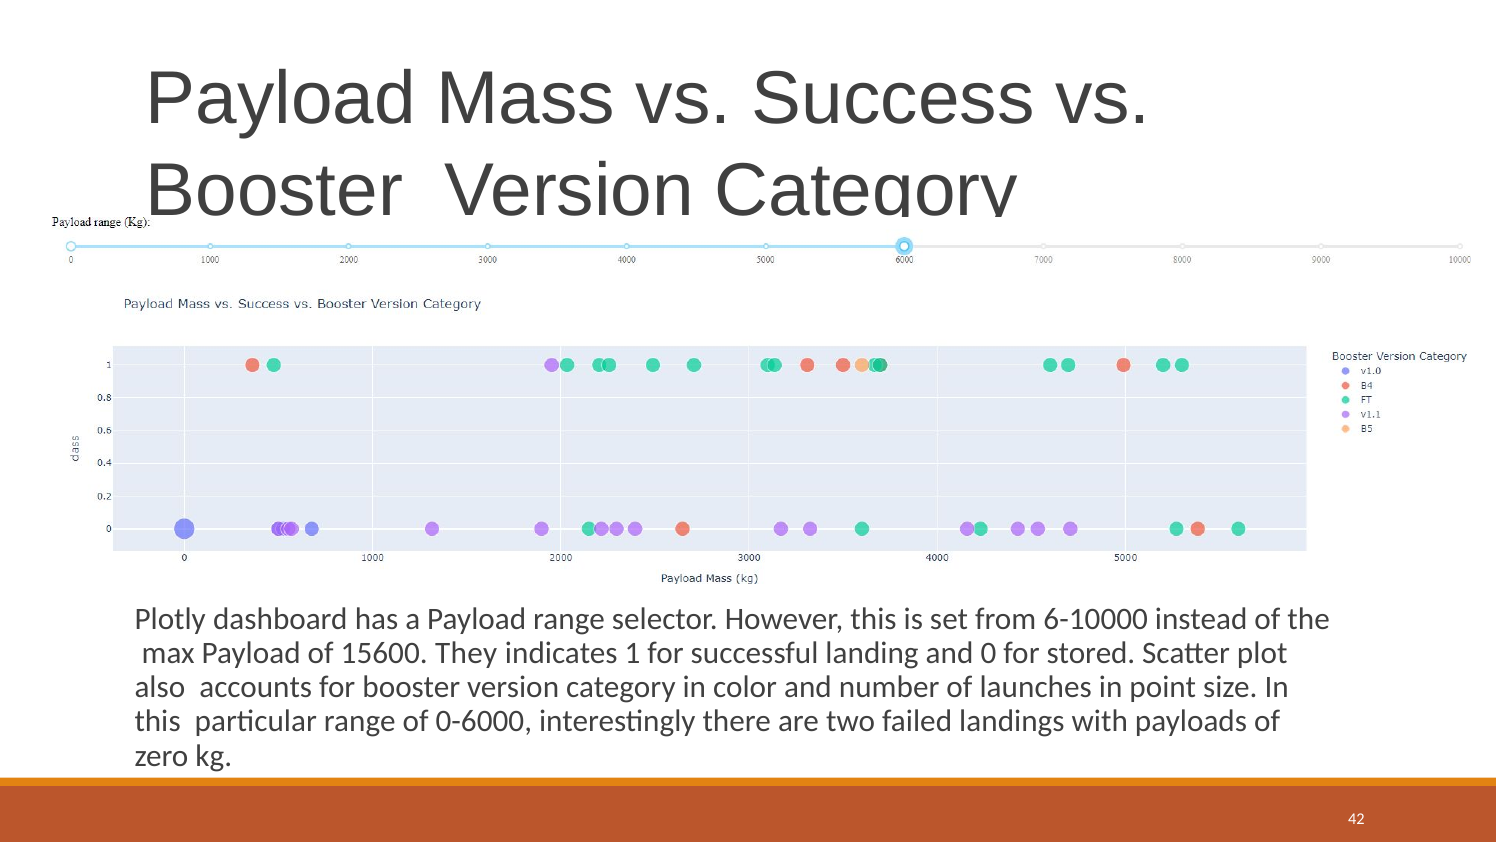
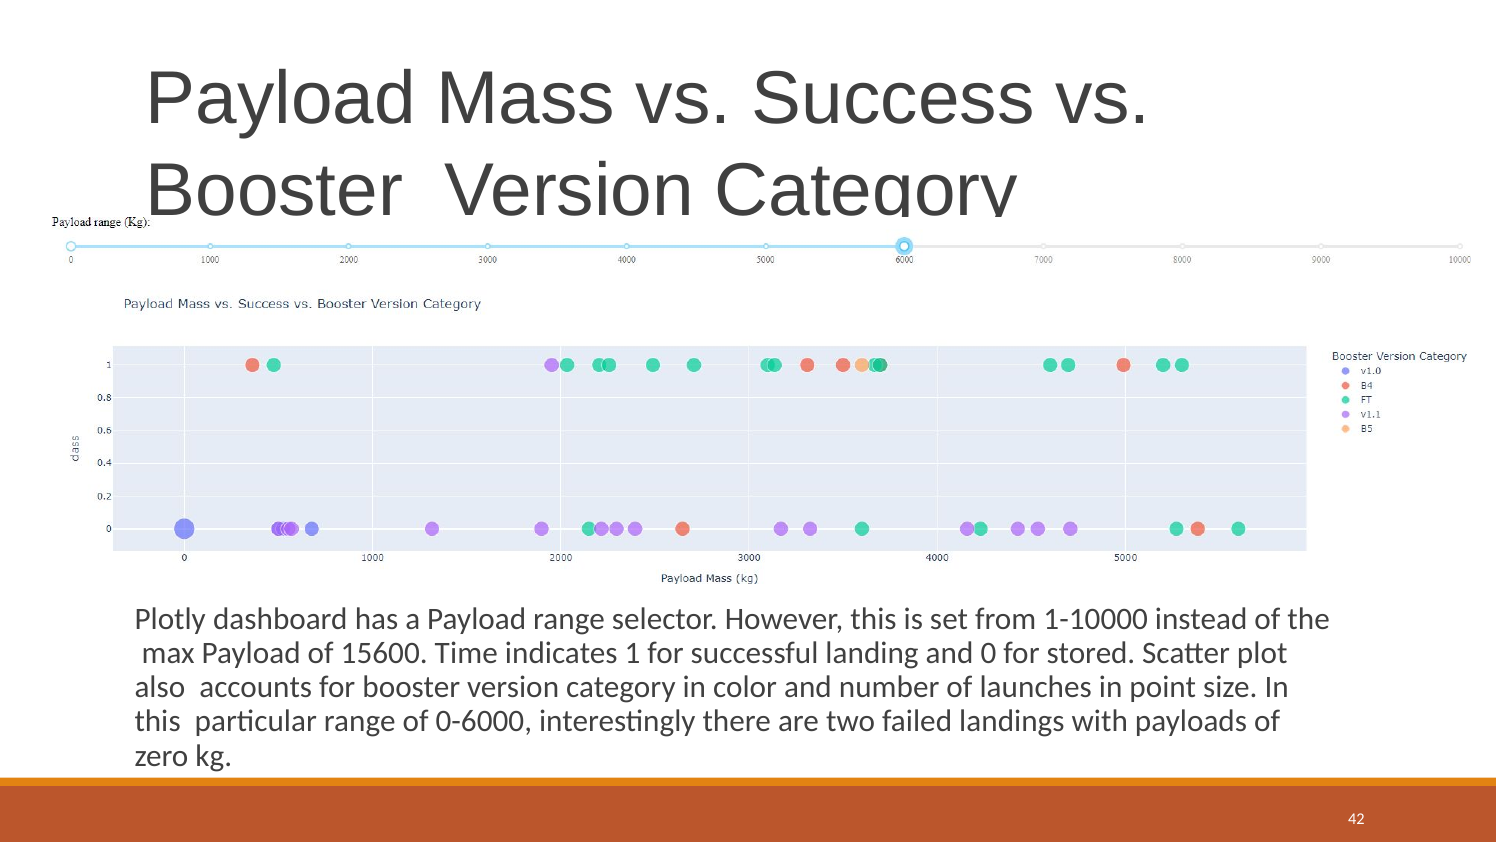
6-10000: 6-10000 -> 1-10000
They: They -> Time
